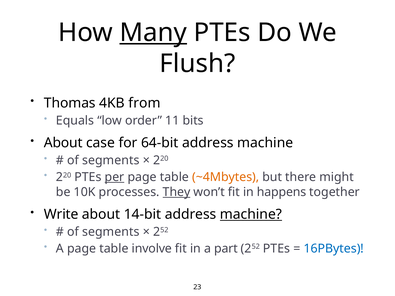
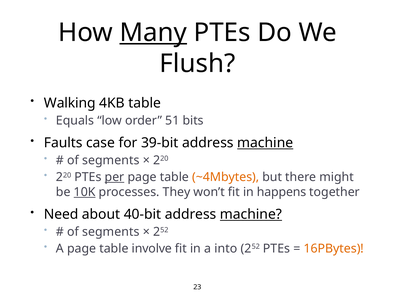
Thomas: Thomas -> Walking
4KB from: from -> table
11: 11 -> 51
About at (63, 143): About -> Faults
64-bit: 64-bit -> 39-bit
machine at (265, 143) underline: none -> present
10K underline: none -> present
They underline: present -> none
Write: Write -> Need
14-bit: 14-bit -> 40-bit
part: part -> into
16PBytes colour: blue -> orange
